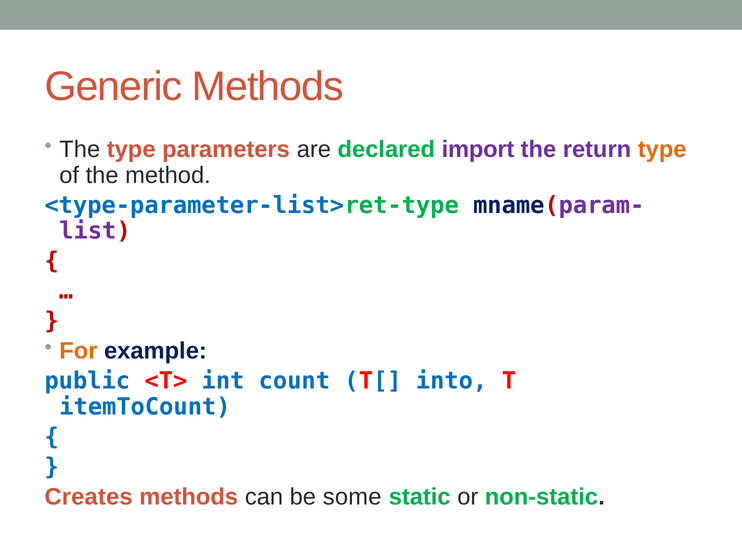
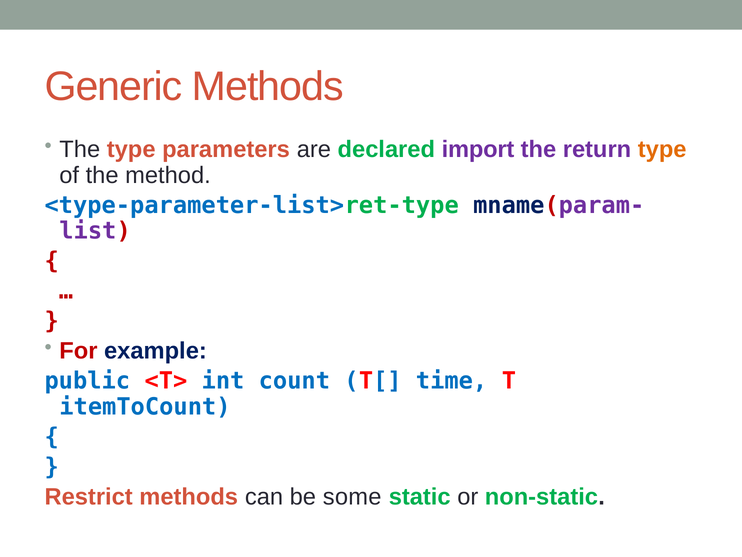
For colour: orange -> red
into: into -> time
Creates: Creates -> Restrict
